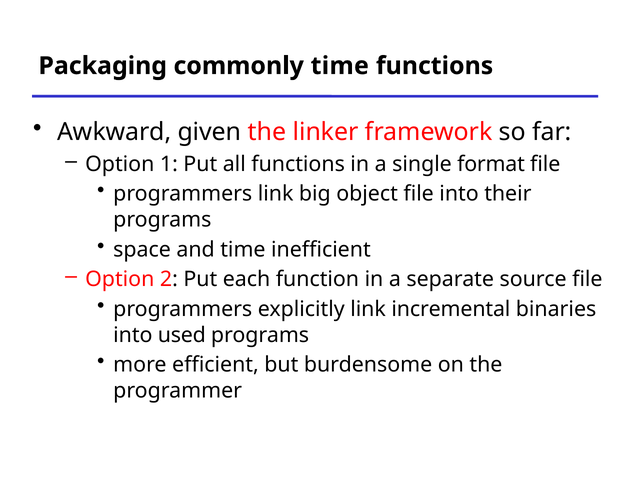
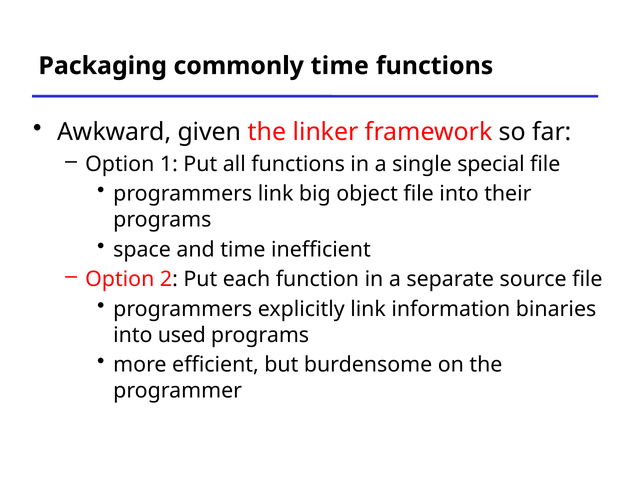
format: format -> special
incremental: incremental -> information
